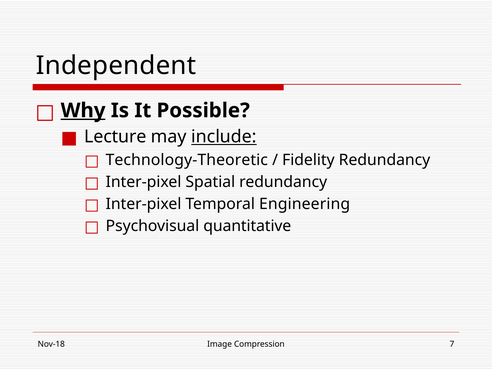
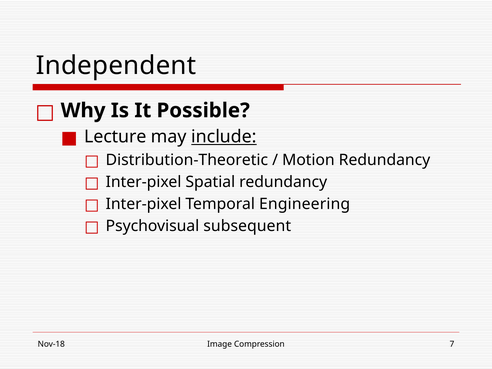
Why underline: present -> none
Technology-Theoretic: Technology-Theoretic -> Distribution-Theoretic
Fidelity: Fidelity -> Motion
quantitative: quantitative -> subsequent
